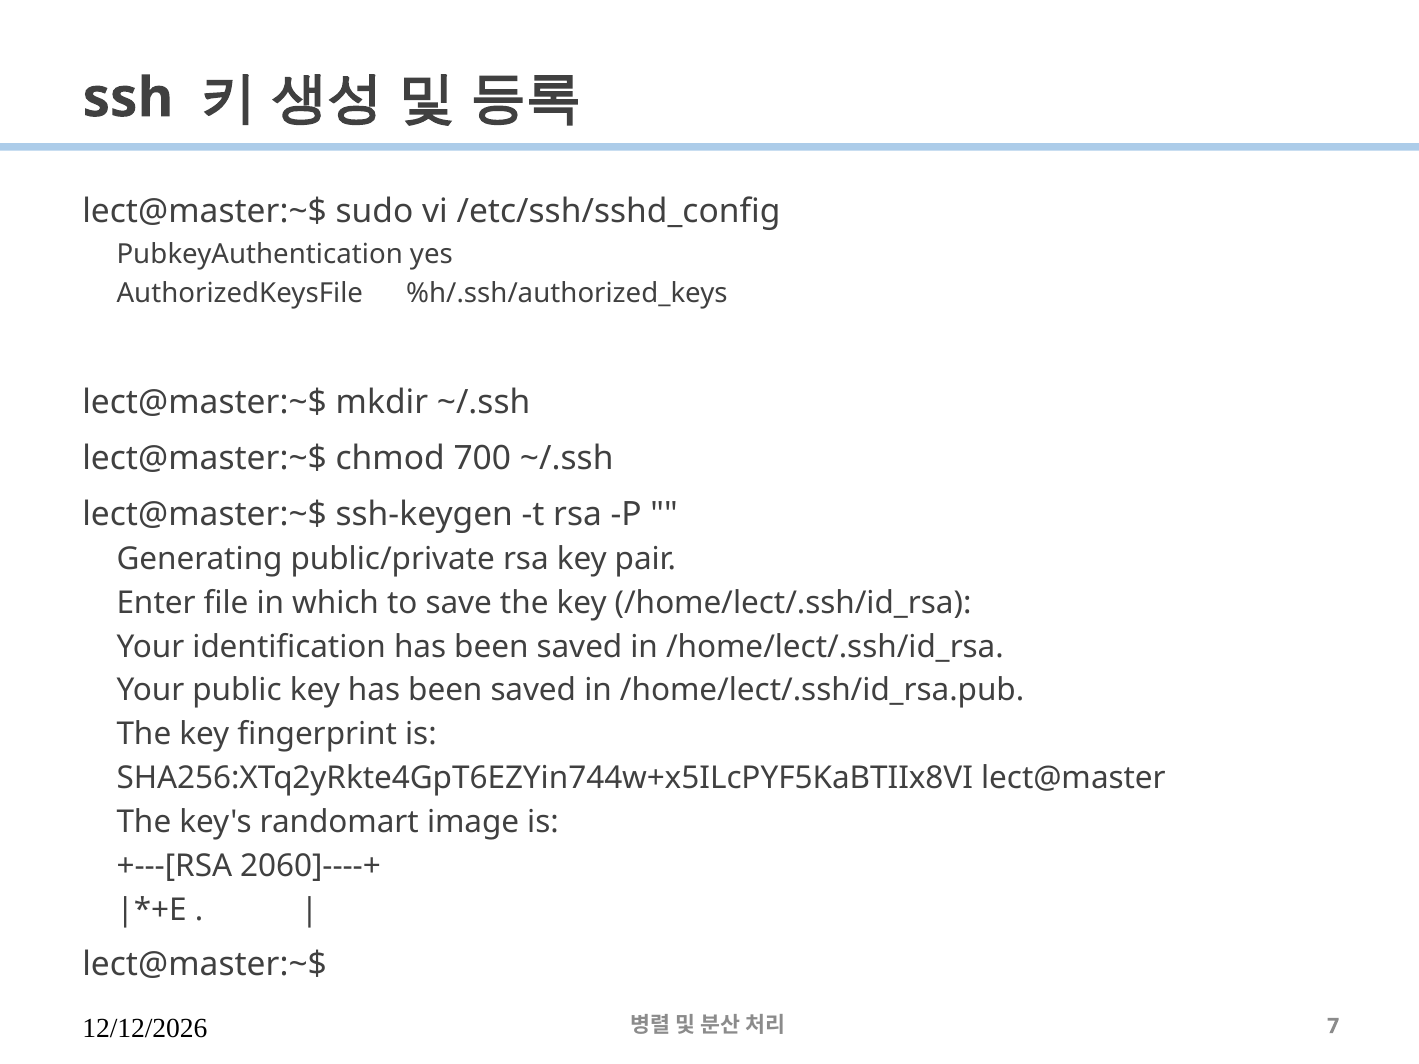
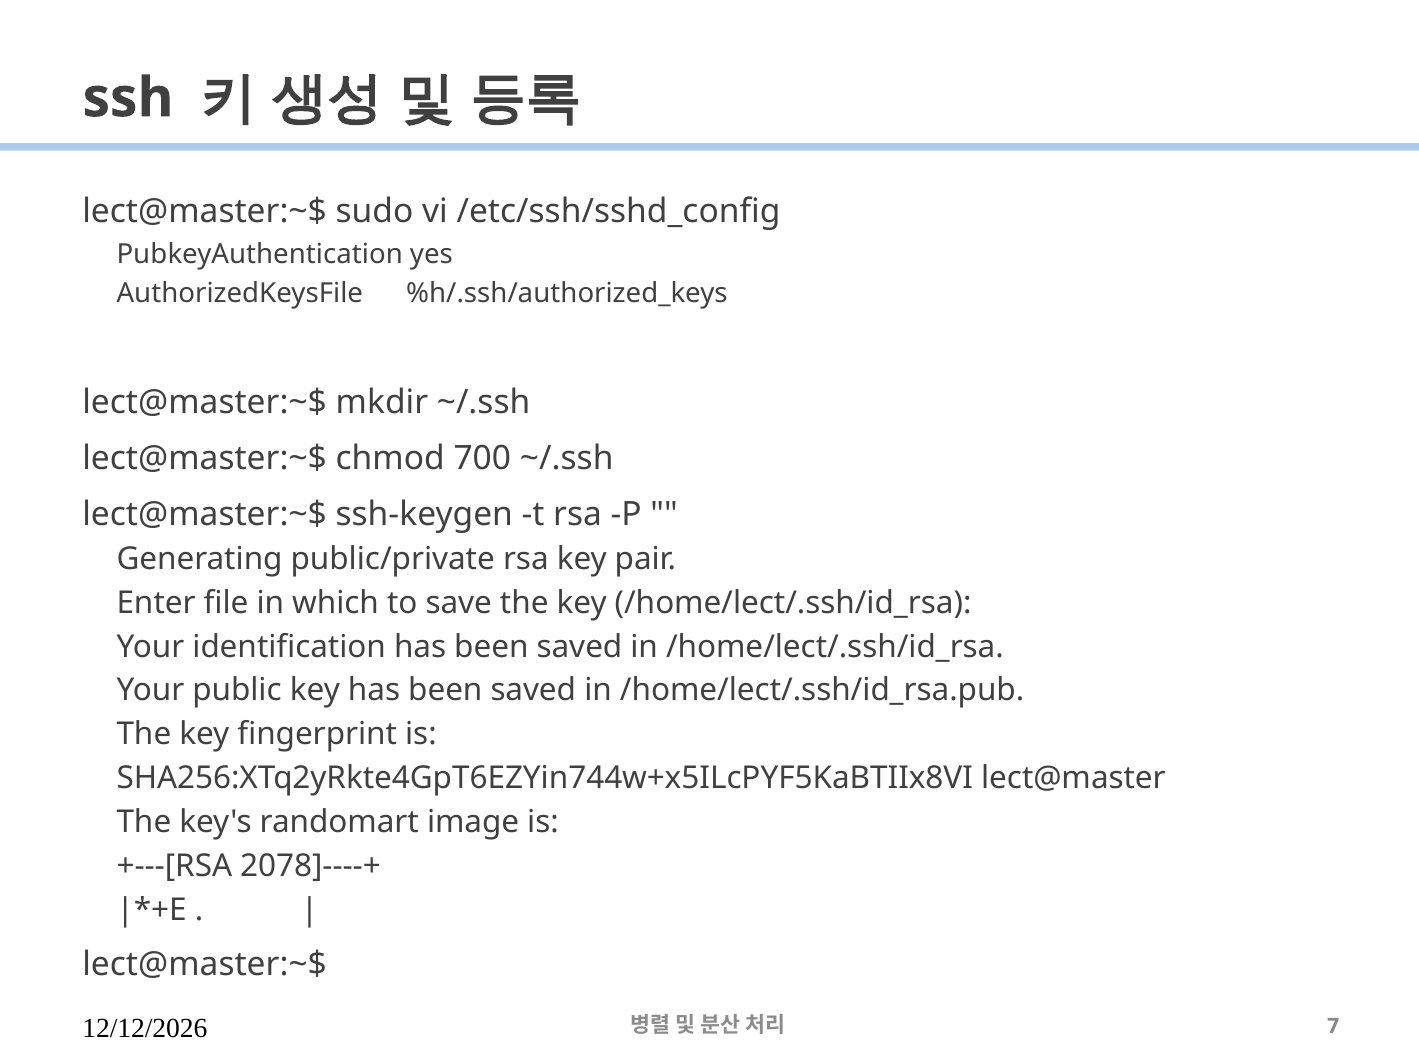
2060]----+: 2060]----+ -> 2078]----+
